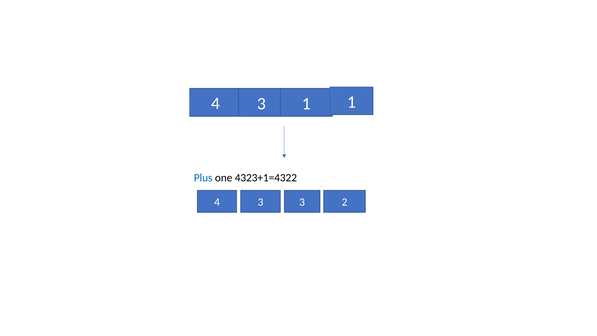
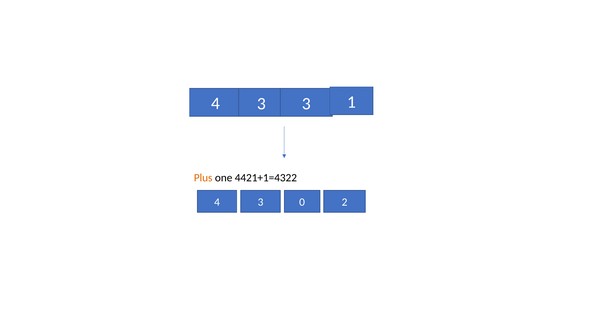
3 1: 1 -> 3
Plus colour: blue -> orange
4323+1=4322: 4323+1=4322 -> 4421+1=4322
3 3: 3 -> 0
